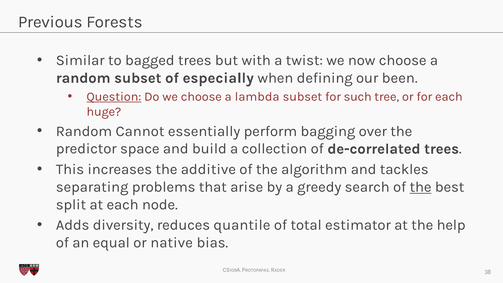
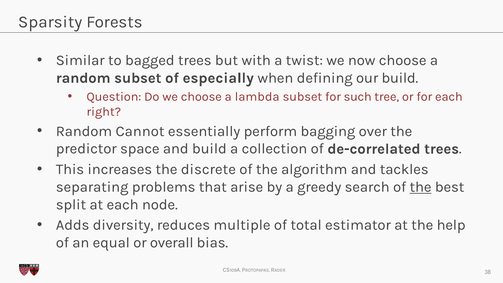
Previous: Previous -> Sparsity
our been: been -> build
Question underline: present -> none
huge: huge -> right
additive: additive -> discrete
quantile: quantile -> multiple
native: native -> overall
